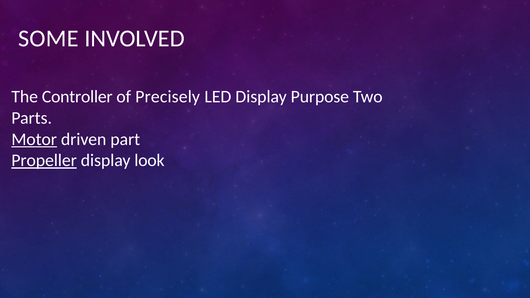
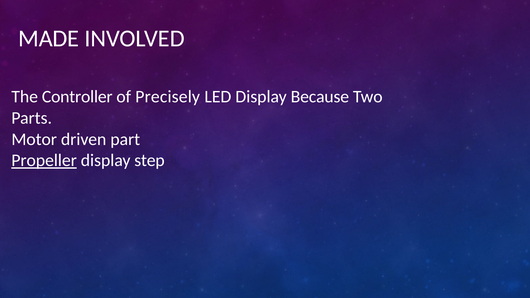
SOME: SOME -> MADE
Purpose: Purpose -> Because
Motor underline: present -> none
look: look -> step
